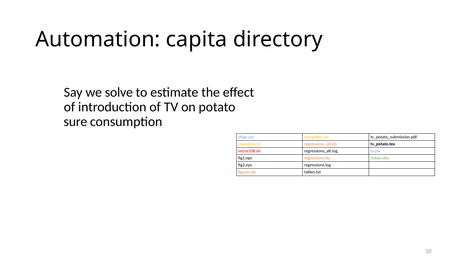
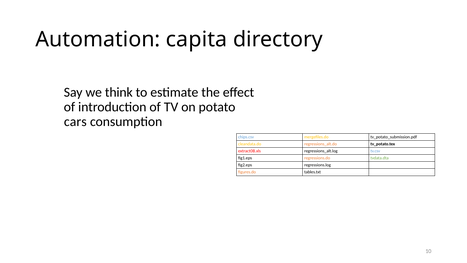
solve: solve -> think
sure: sure -> cars
